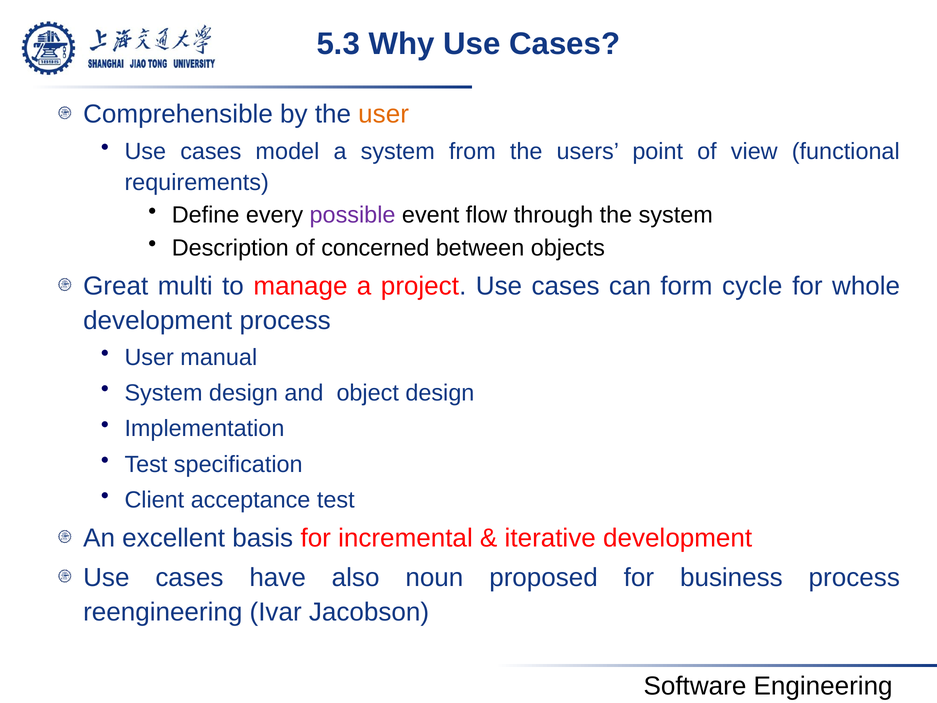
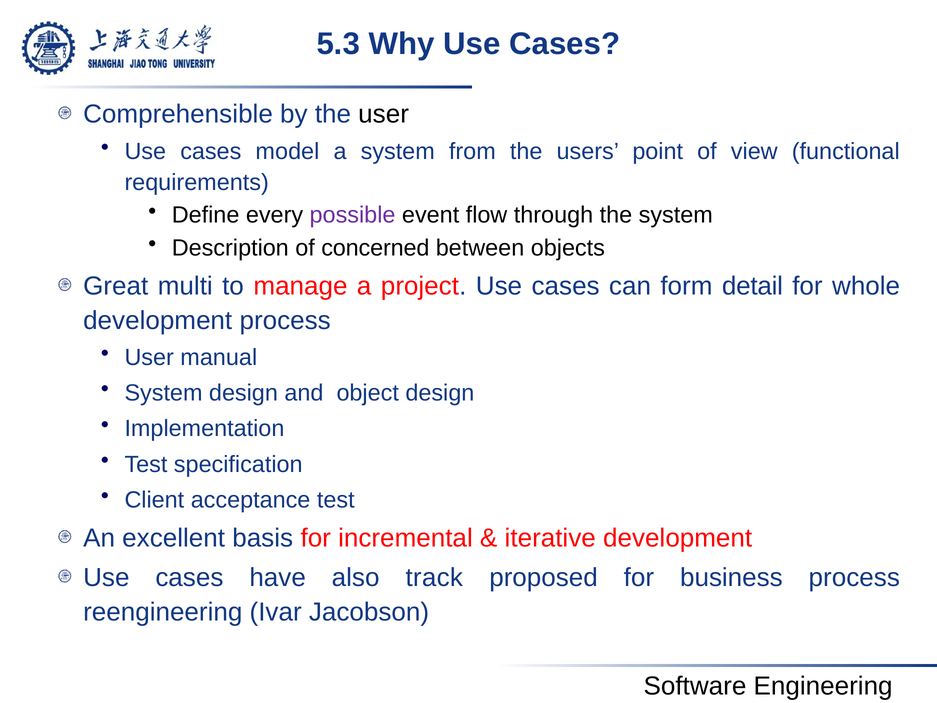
user at (384, 114) colour: orange -> black
cycle: cycle -> detail
noun: noun -> track
